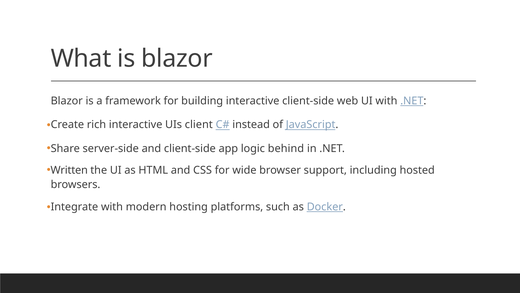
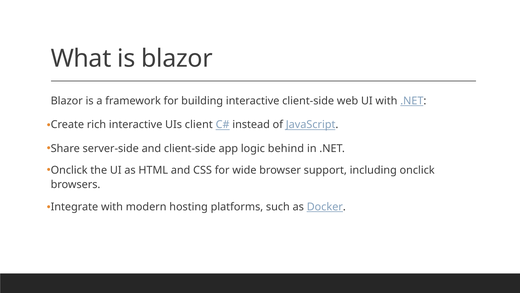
Written at (69, 170): Written -> Onclick
including hosted: hosted -> onclick
